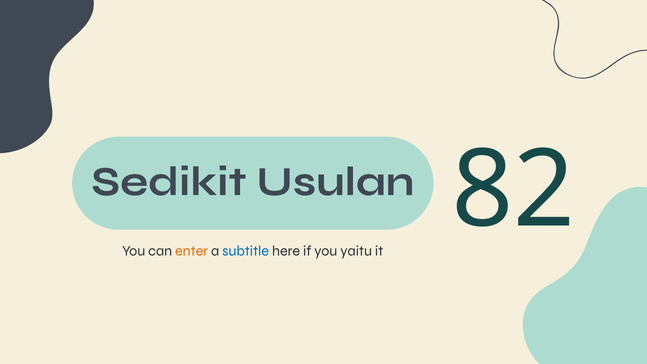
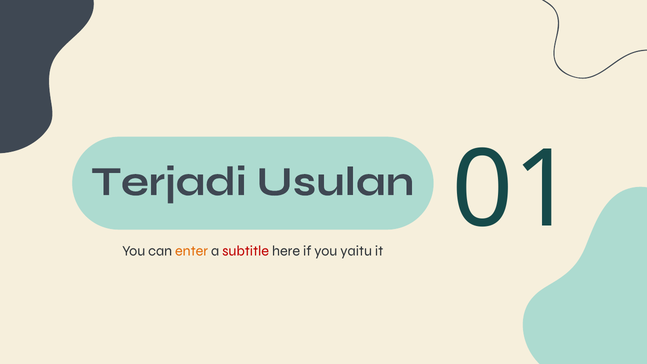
Sedikit: Sedikit -> Terjadi
subtitle colour: blue -> red
82: 82 -> 01
